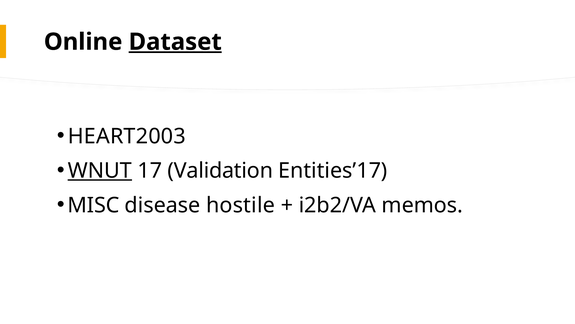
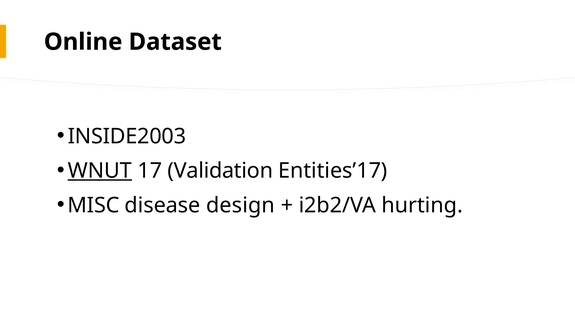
Dataset underline: present -> none
HEART2003: HEART2003 -> INSIDE2003
hostile: hostile -> design
memos: memos -> hurting
